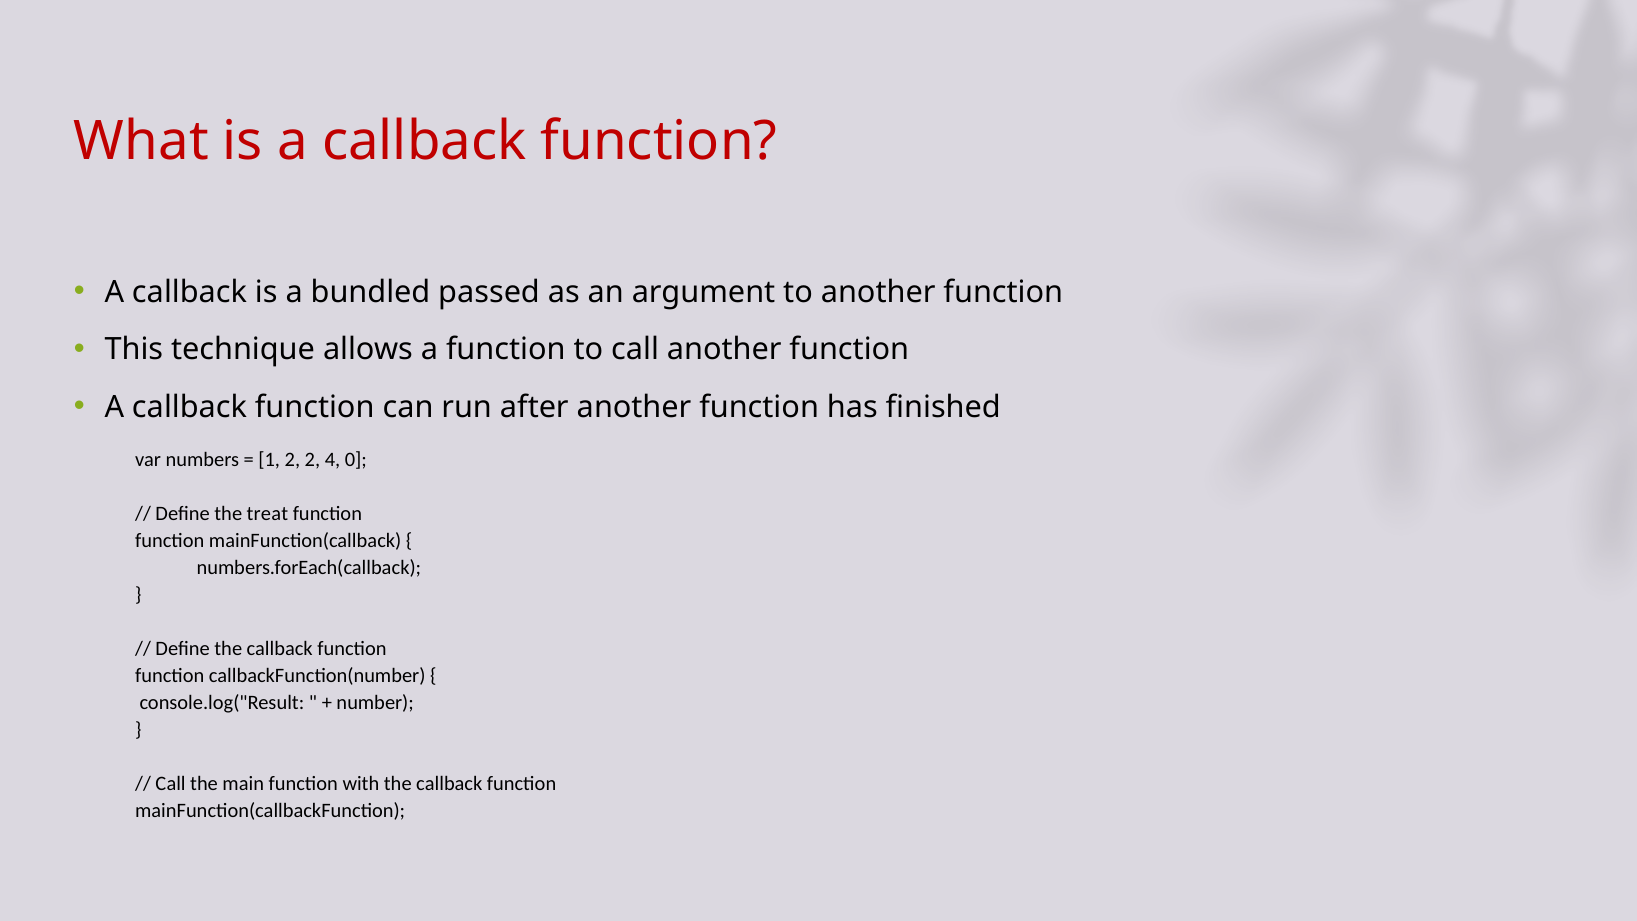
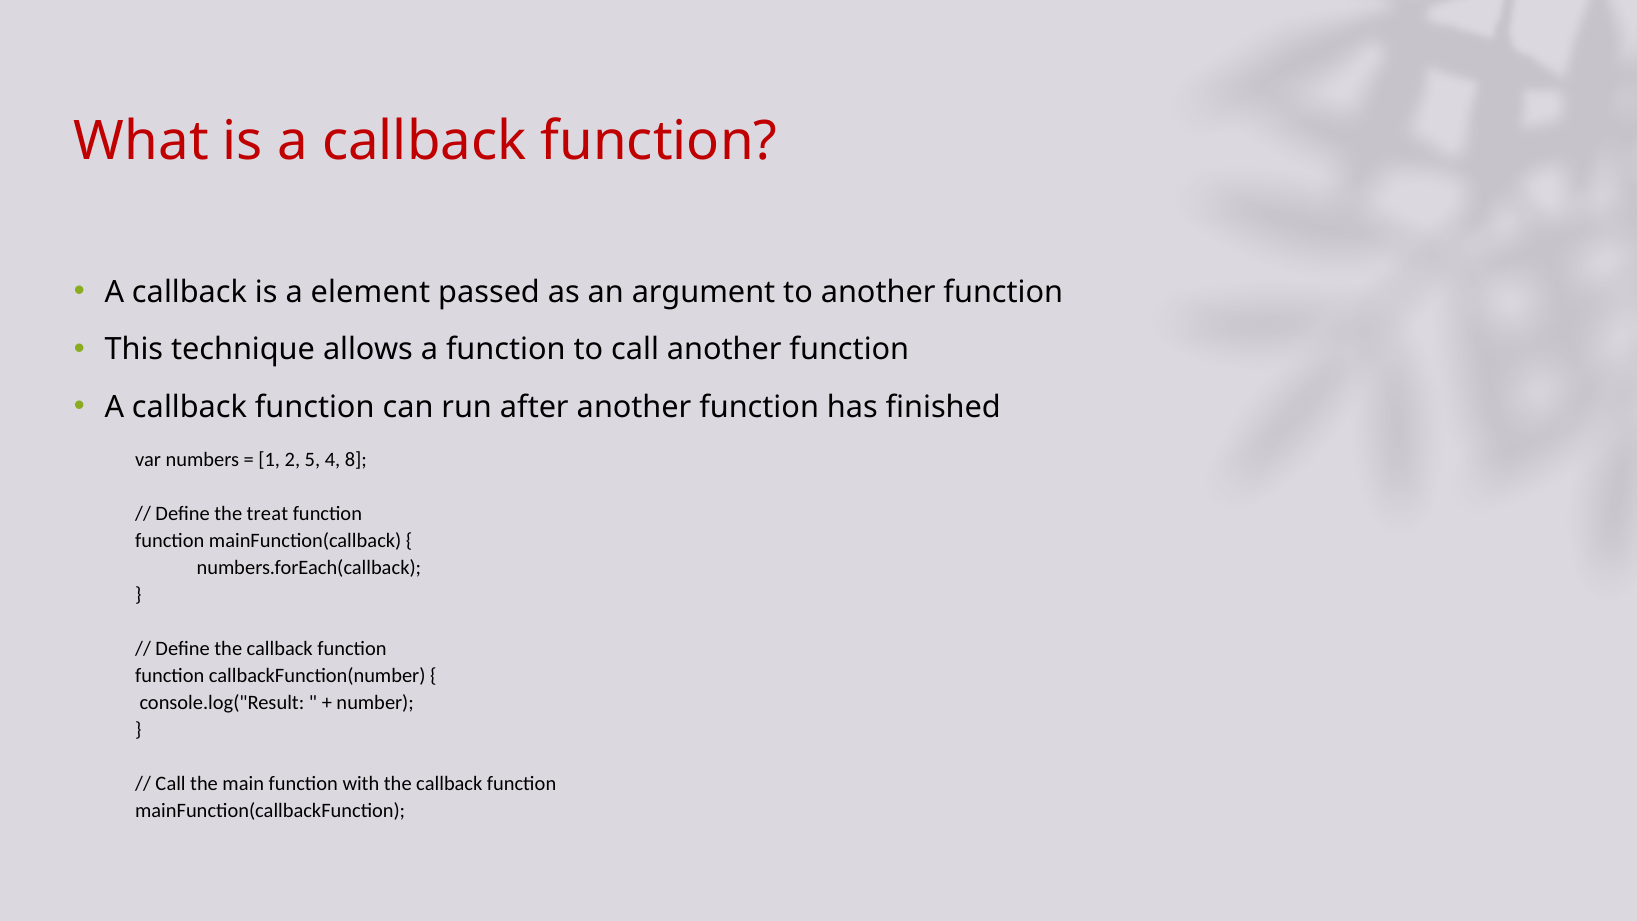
bundled: bundled -> element
2 2: 2 -> 5
0: 0 -> 8
